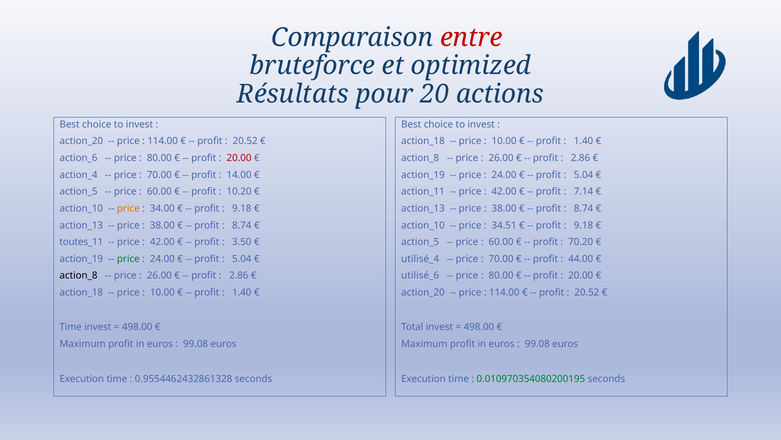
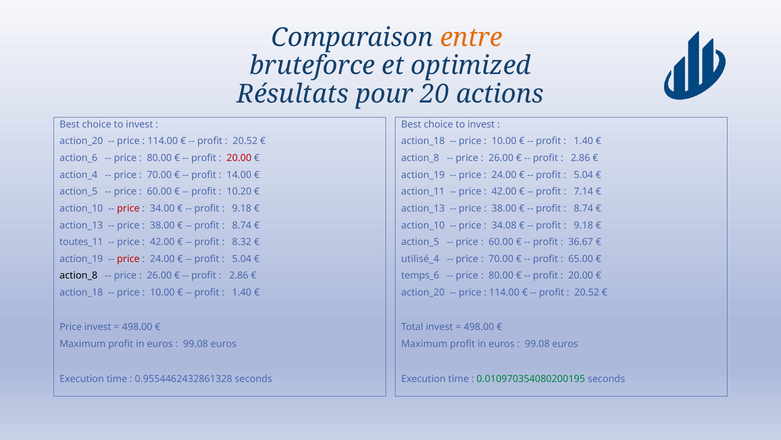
entre colour: red -> orange
price at (128, 208) colour: orange -> red
34.51: 34.51 -> 34.08
3.50: 3.50 -> 8.32
70.20: 70.20 -> 36.67
price at (128, 259) colour: green -> red
44.00: 44.00 -> 65.00
utilisé_6: utilisé_6 -> temps_6
Time at (71, 327): Time -> Price
